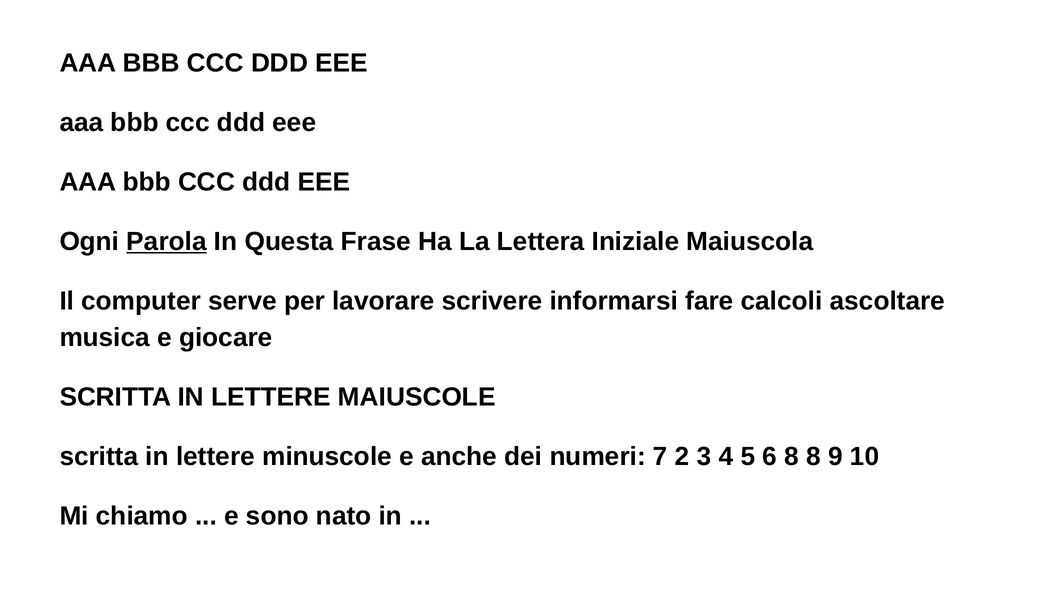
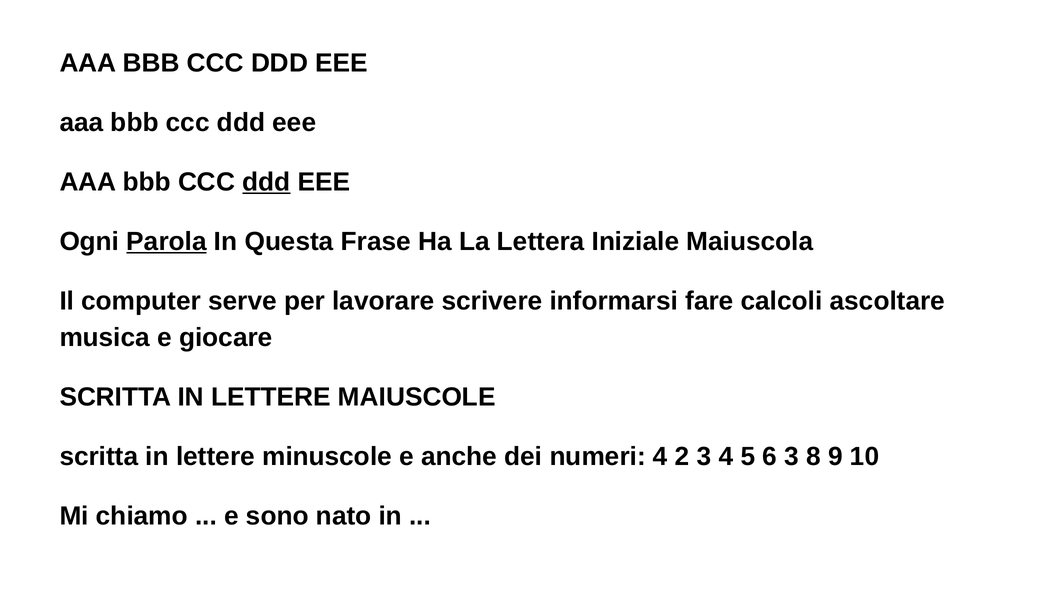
ddd at (266, 182) underline: none -> present
numeri 7: 7 -> 4
6 8: 8 -> 3
